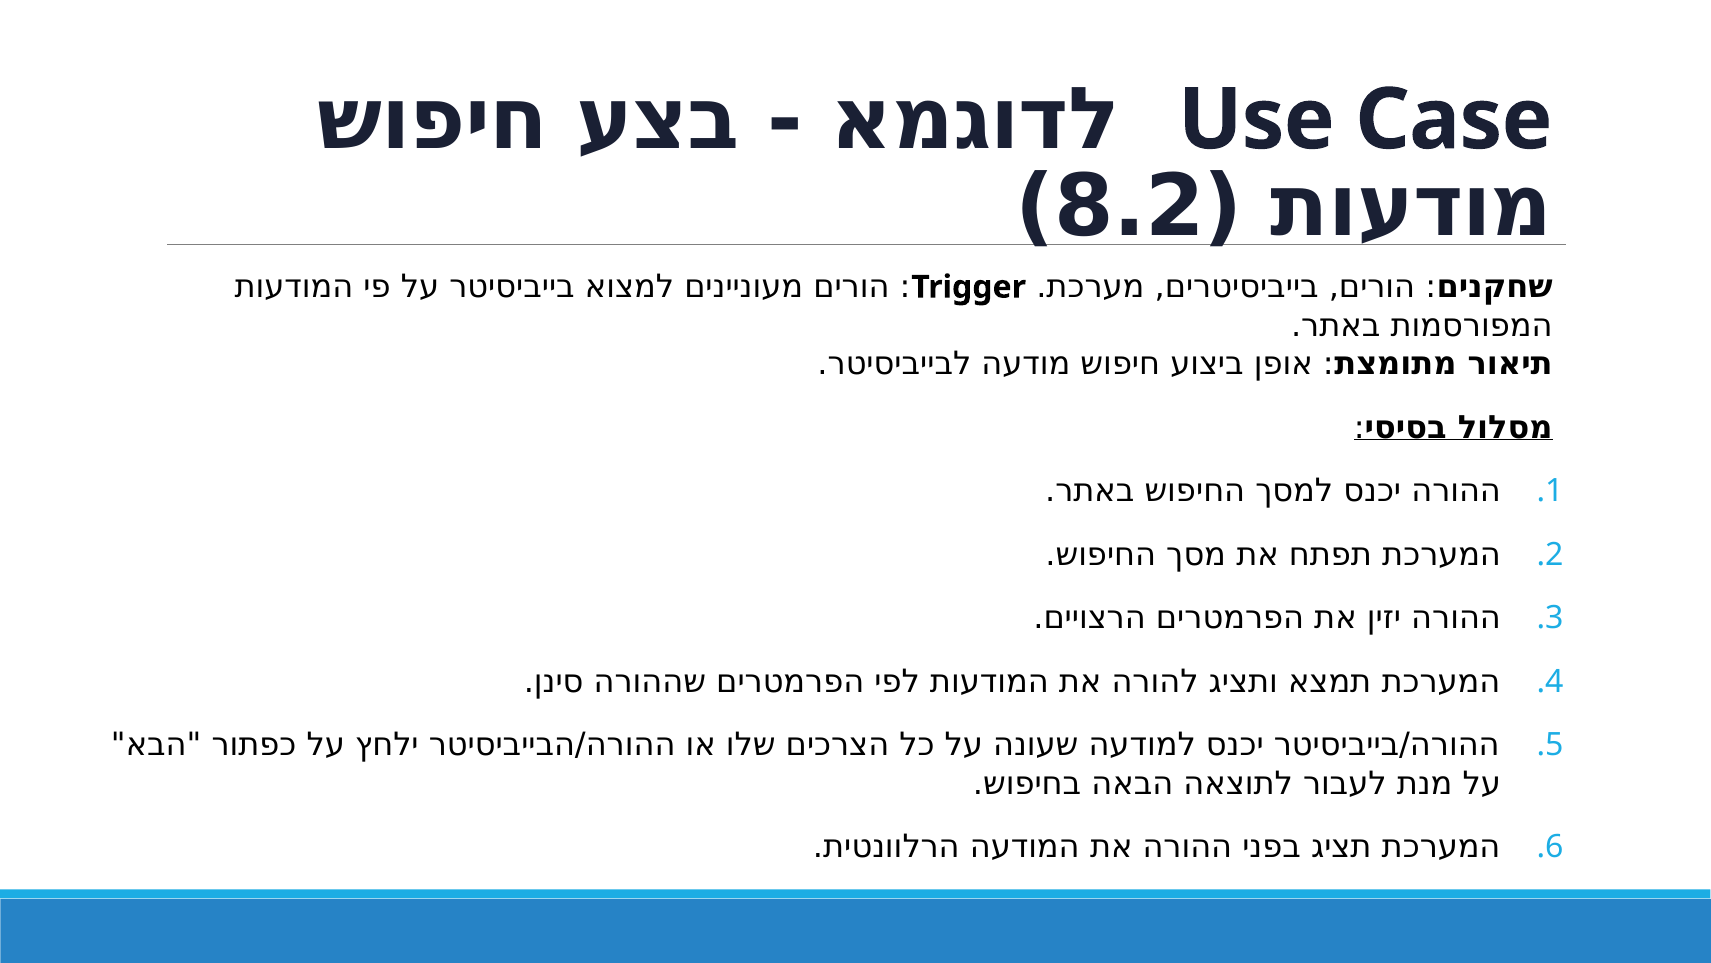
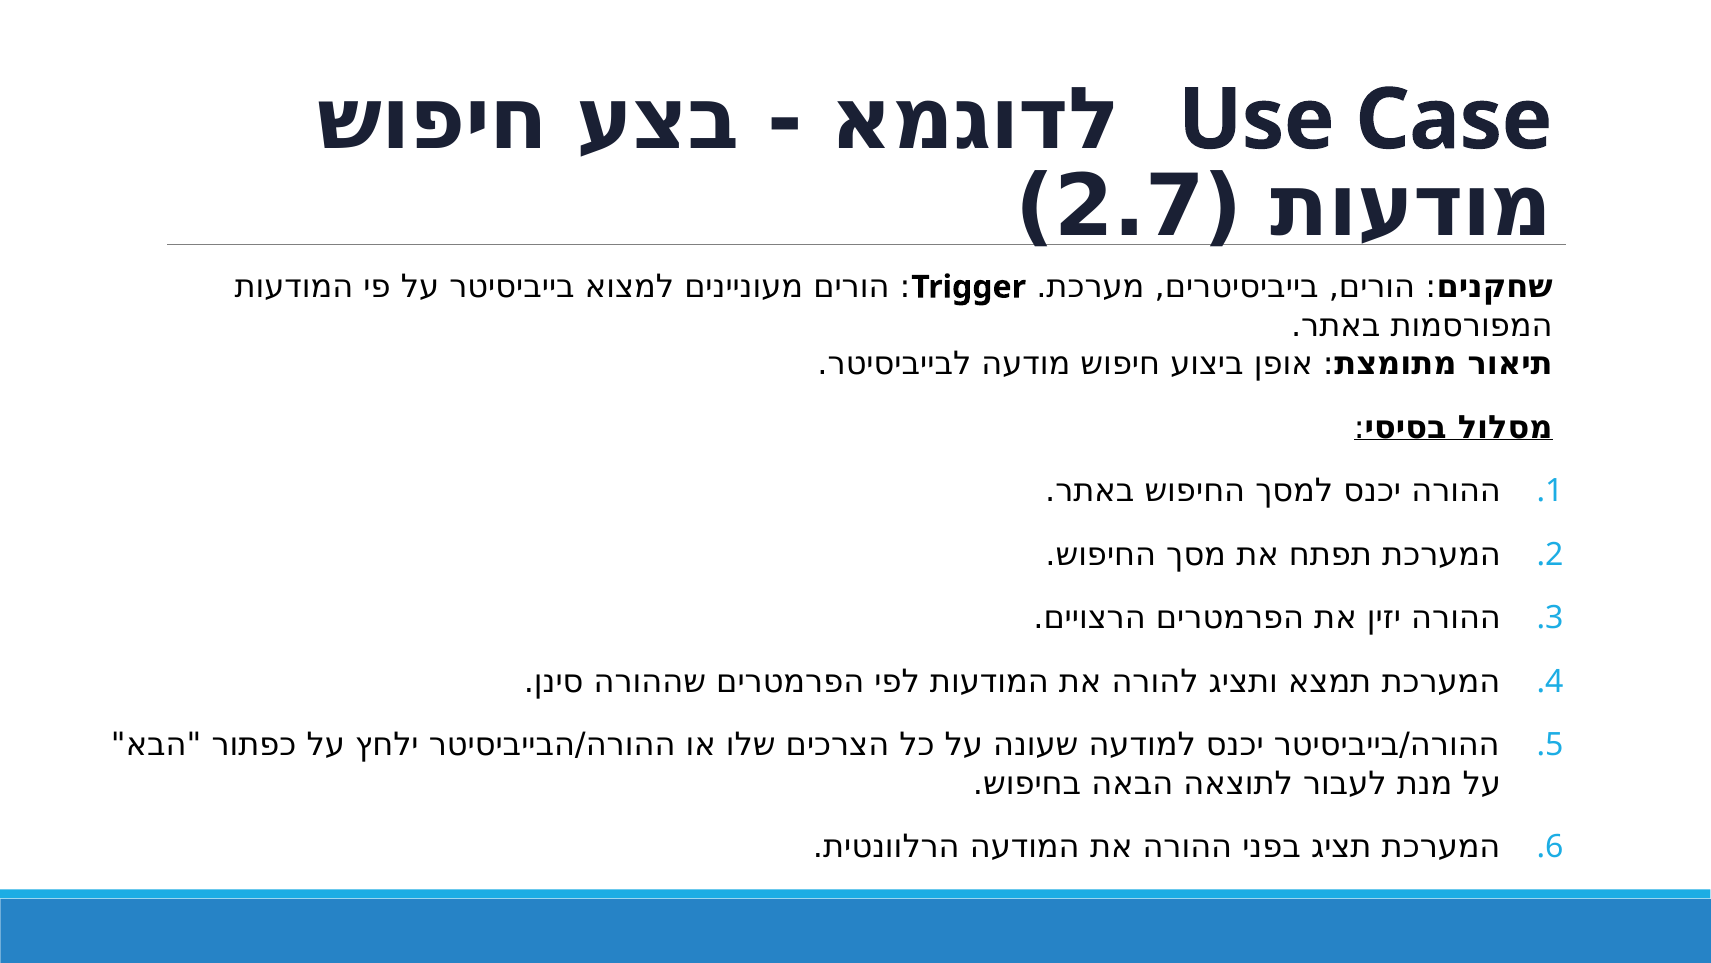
8.2: 8.2 -> 2.7
